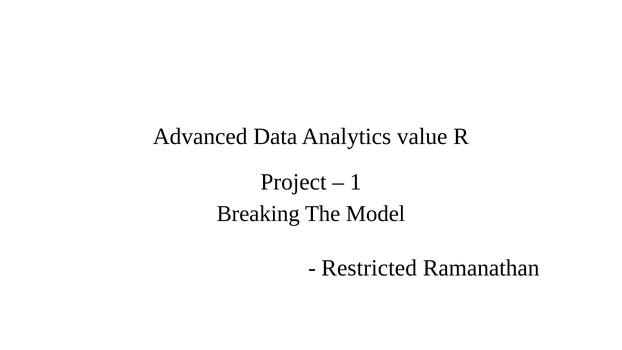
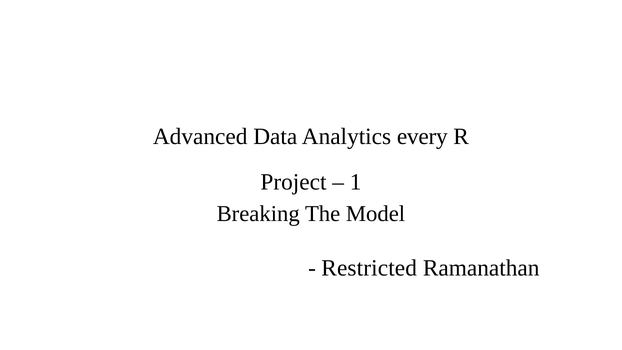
value: value -> every
